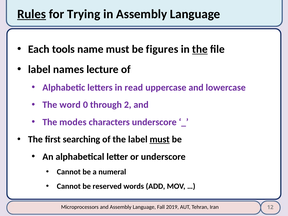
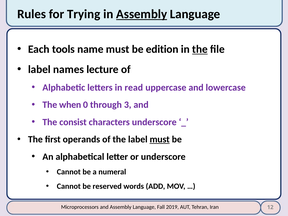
Rules underline: present -> none
Assembly at (142, 14) underline: none -> present
figures: figures -> edition
word: word -> when
2: 2 -> 3
modes: modes -> consist
searching: searching -> operands
